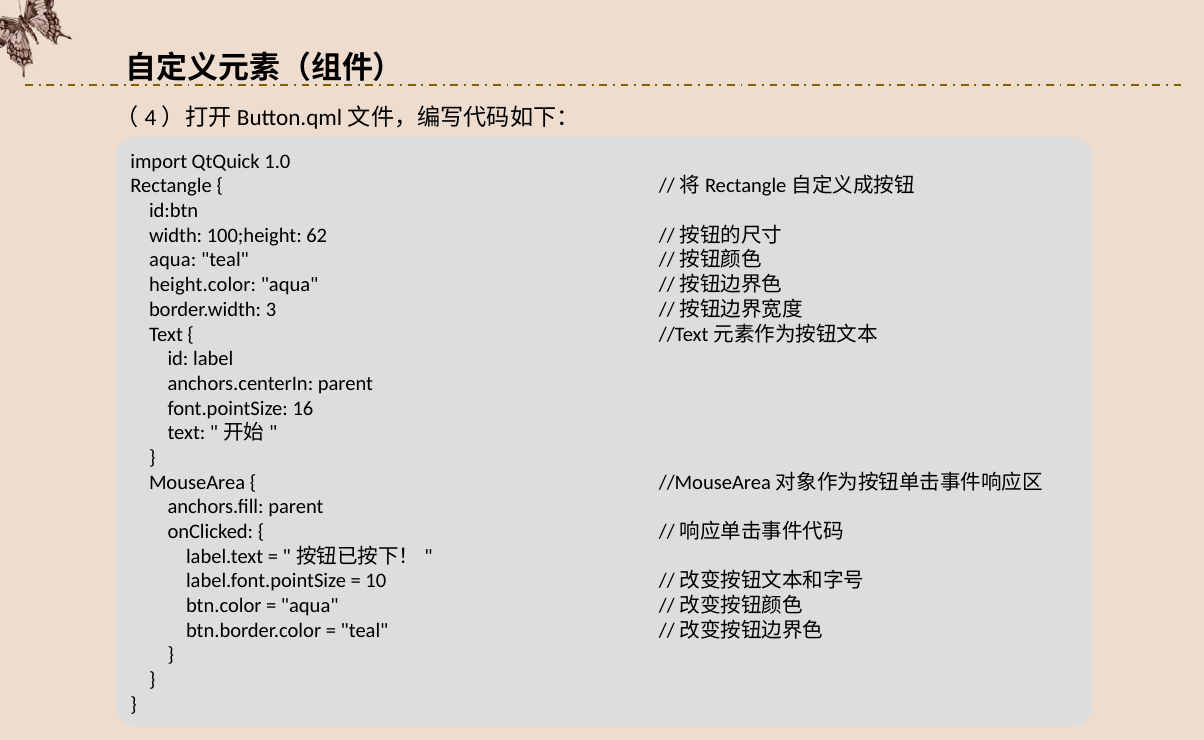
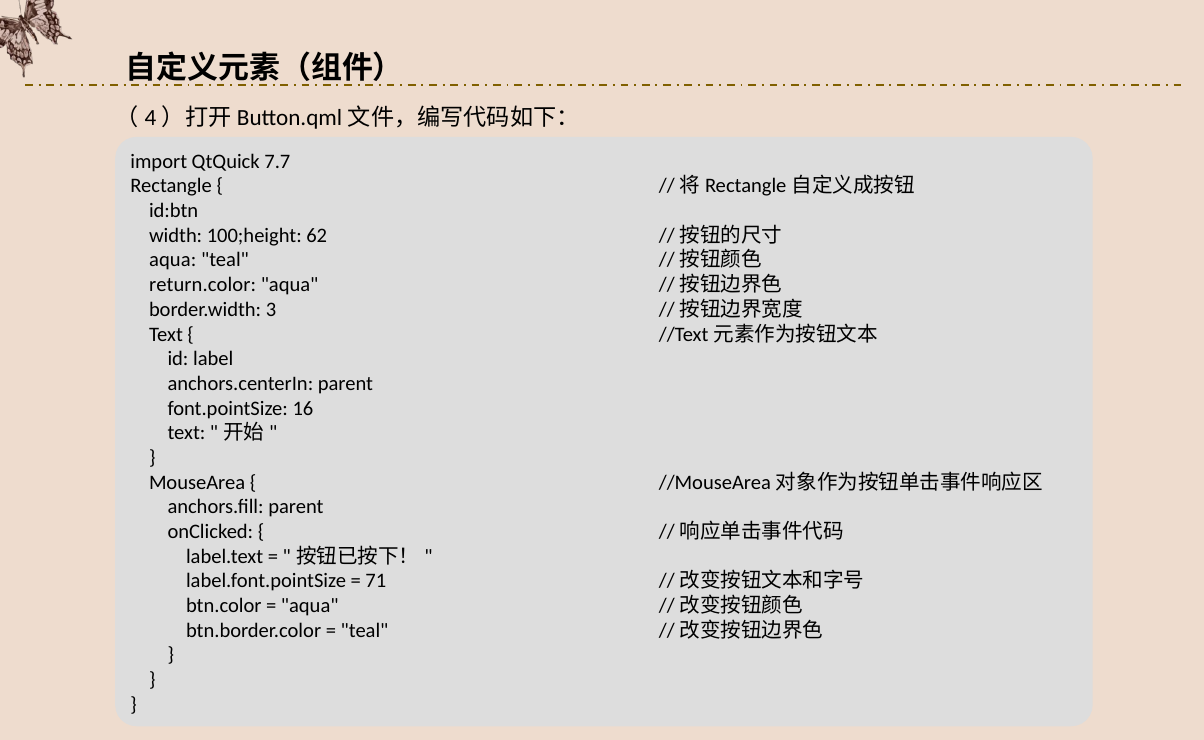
1.0: 1.0 -> 7.7
height.color: height.color -> return.color
10: 10 -> 71
